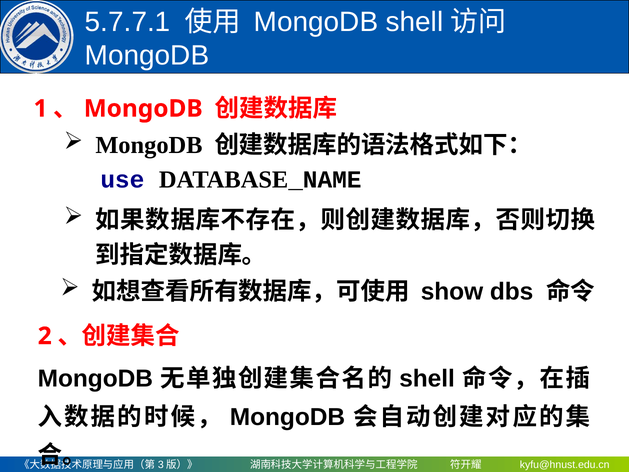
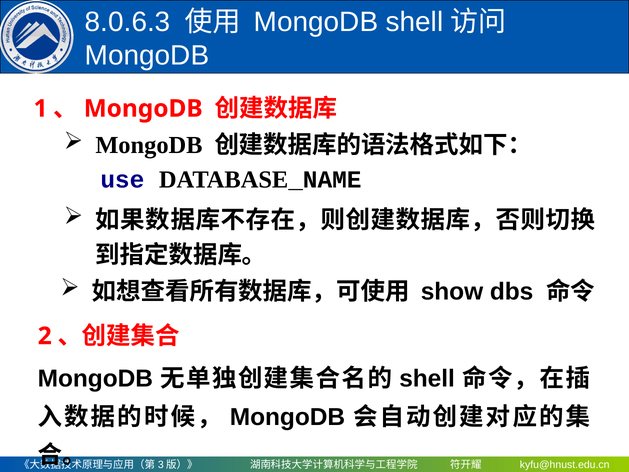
5.7.7.1: 5.7.7.1 -> 8.0.6.3
